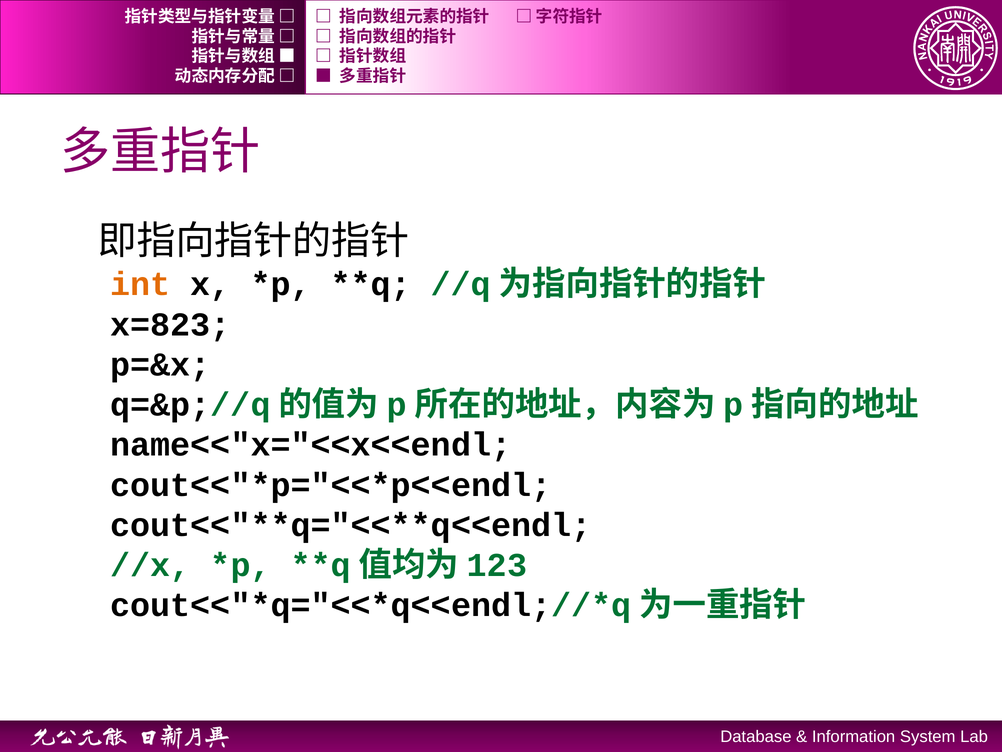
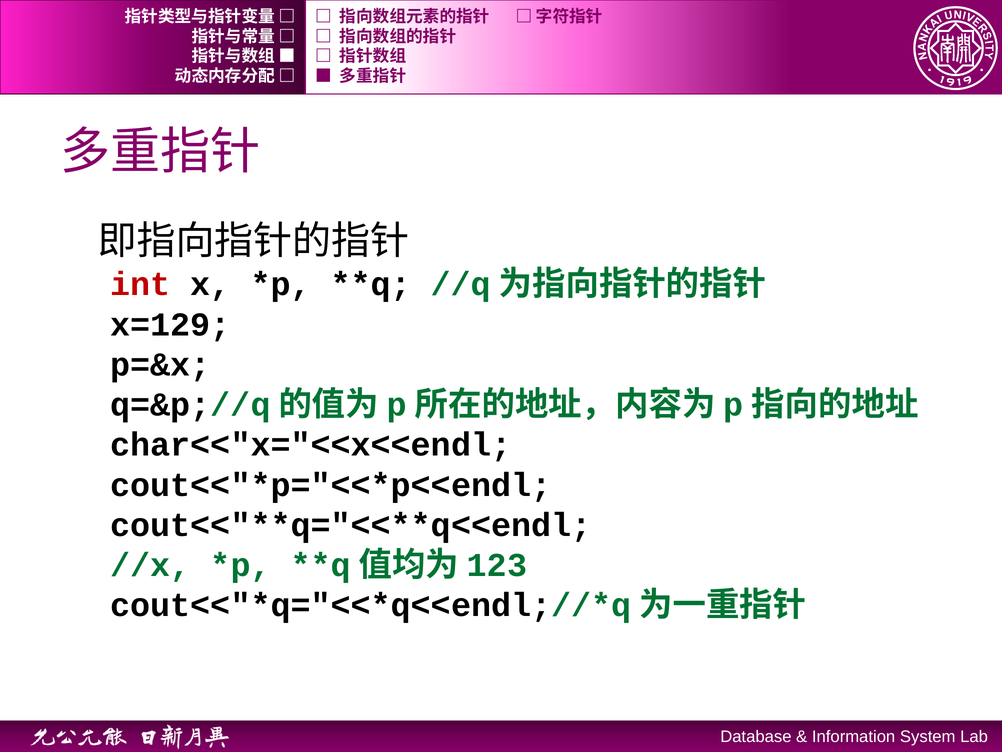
int colour: orange -> red
x=823: x=823 -> x=129
name<<"x="<<x<<endl: name<<"x="<<x<<endl -> char<<"x="<<x<<endl
